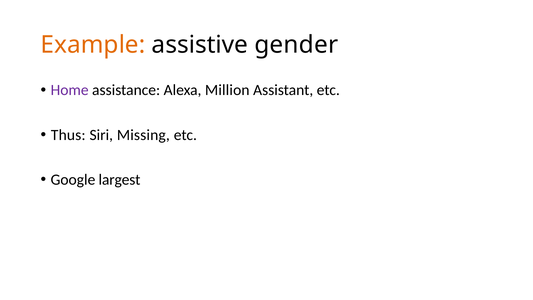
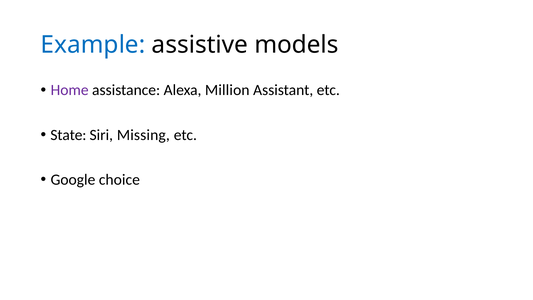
Example colour: orange -> blue
gender: gender -> models
Thus: Thus -> State
largest: largest -> choice
